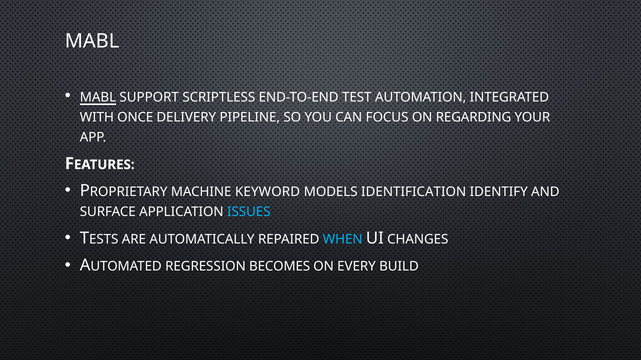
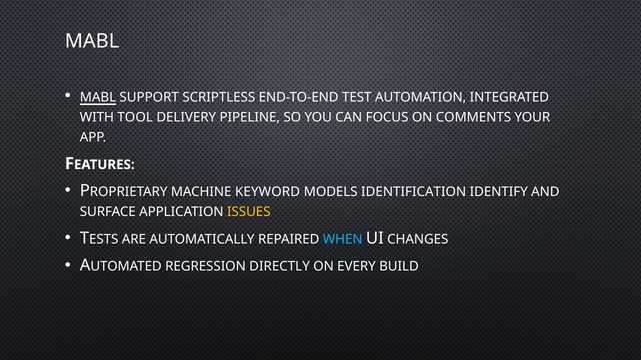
ONCE: ONCE -> TOOL
REGARDING: REGARDING -> COMMENTS
ISSUES colour: light blue -> yellow
BECOMES: BECOMES -> DIRECTLY
